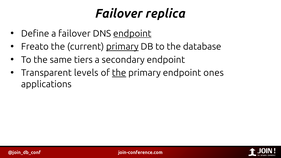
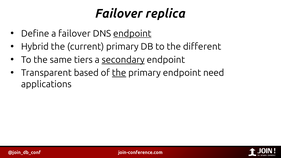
Freato: Freato -> Hybrid
primary at (122, 47) underline: present -> none
database: database -> different
secondary underline: none -> present
levels: levels -> based
ones: ones -> need
